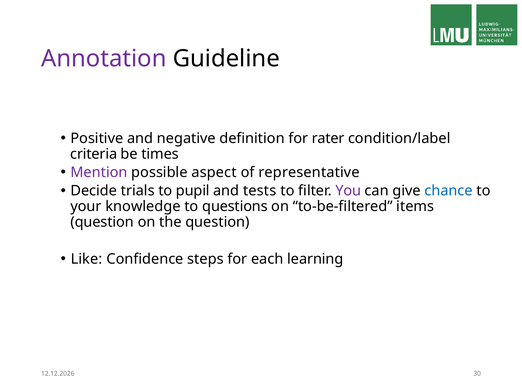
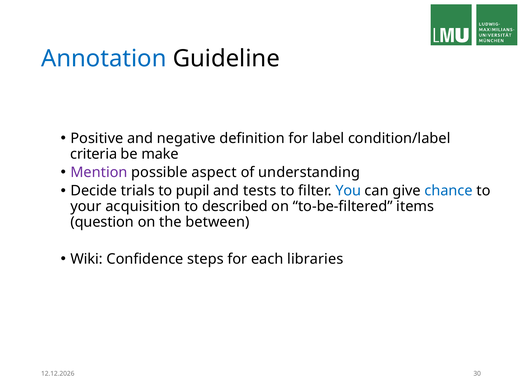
Annotation colour: purple -> blue
rater: rater -> label
times: times -> make
representative: representative -> understanding
You colour: purple -> blue
knowledge: knowledge -> acquisition
questions: questions -> described
the question: question -> between
Like: Like -> Wiki
learning: learning -> libraries
